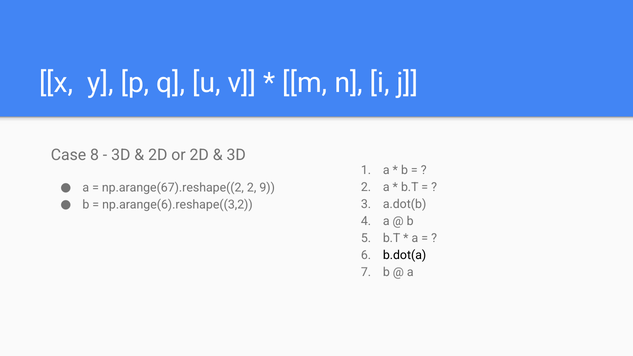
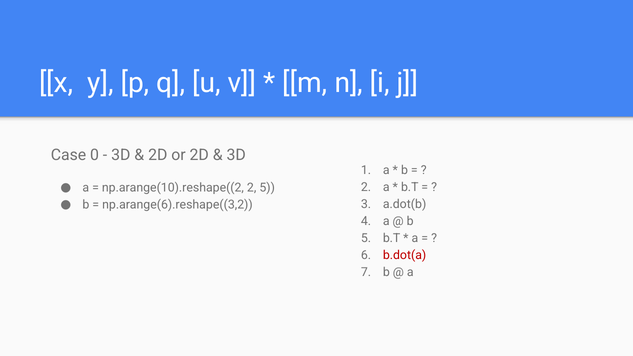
8: 8 -> 0
np.arange(67).reshape((2: np.arange(67).reshape((2 -> np.arange(10).reshape((2
2 9: 9 -> 5
b.dot(a colour: black -> red
